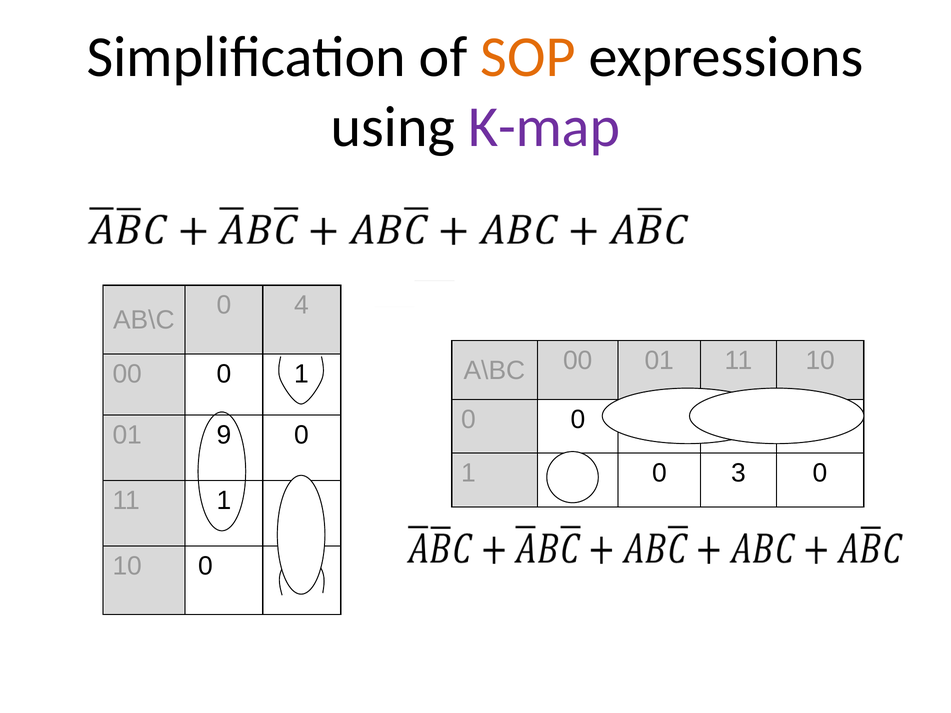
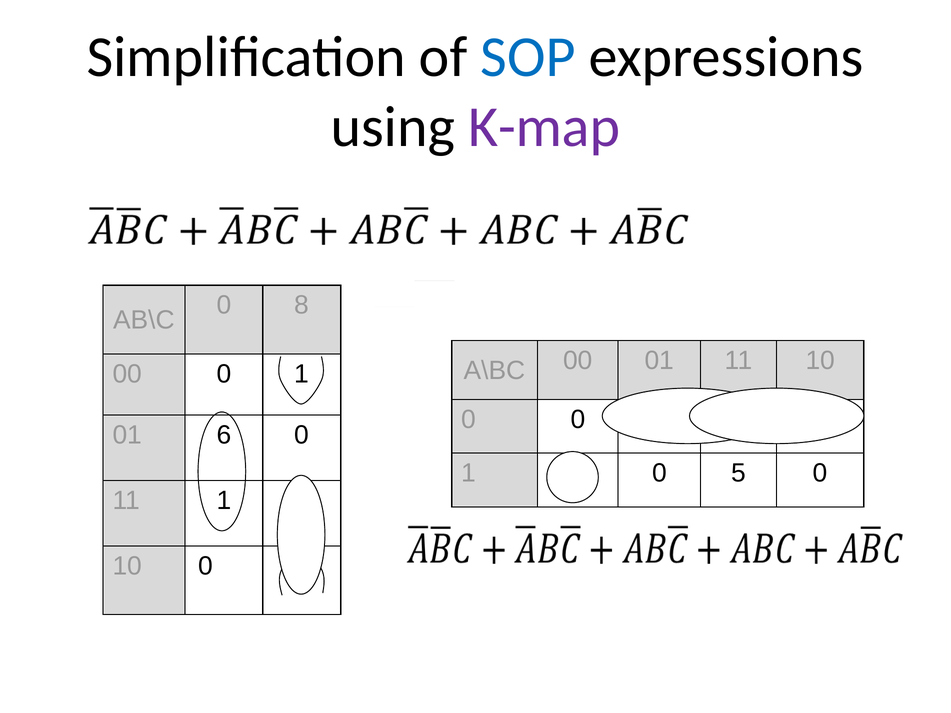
SOP colour: orange -> blue
4: 4 -> 8
9: 9 -> 6
3: 3 -> 5
